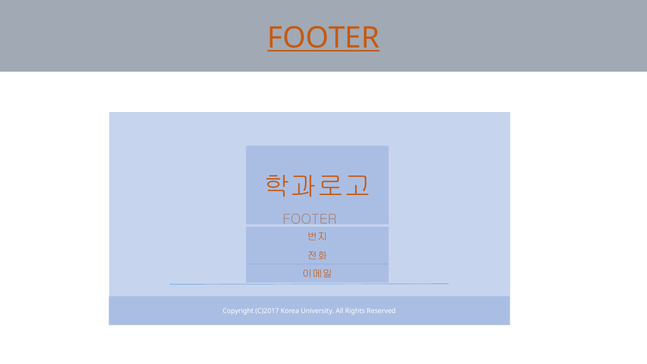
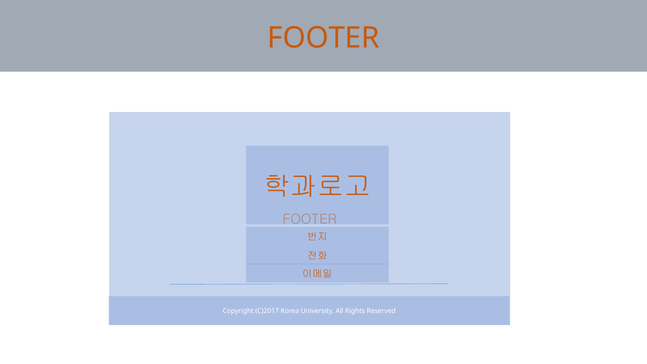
FOOTER at (323, 38) underline: present -> none
